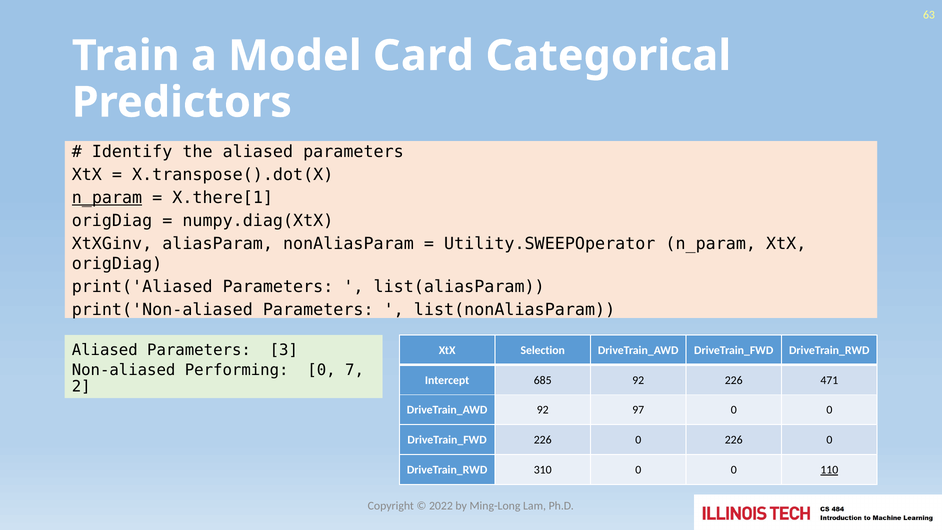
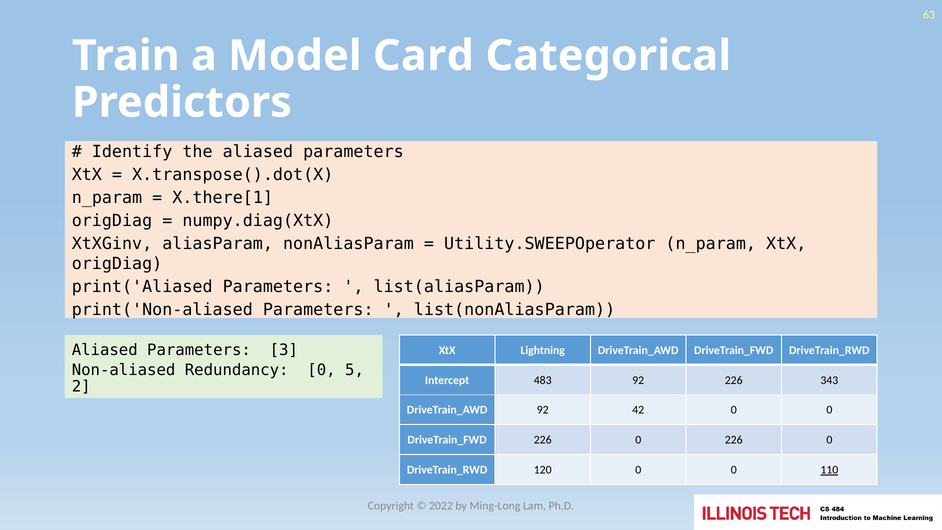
n_param at (107, 198) underline: present -> none
Selection: Selection -> Lightning
Performing: Performing -> Redundancy
7: 7 -> 5
685: 685 -> 483
471: 471 -> 343
97: 97 -> 42
310: 310 -> 120
